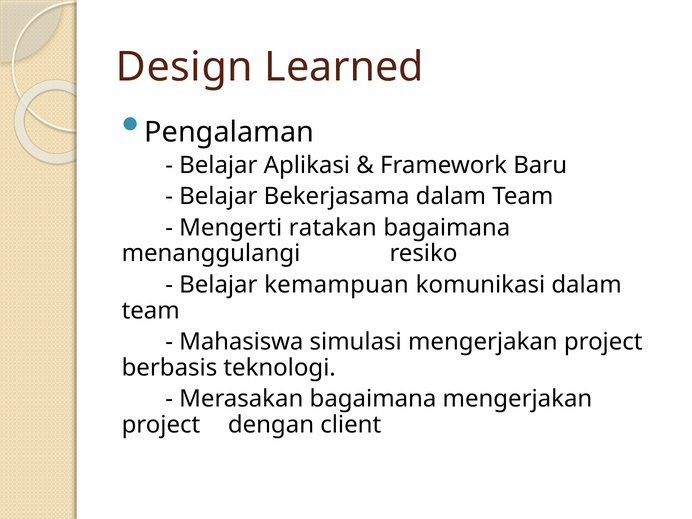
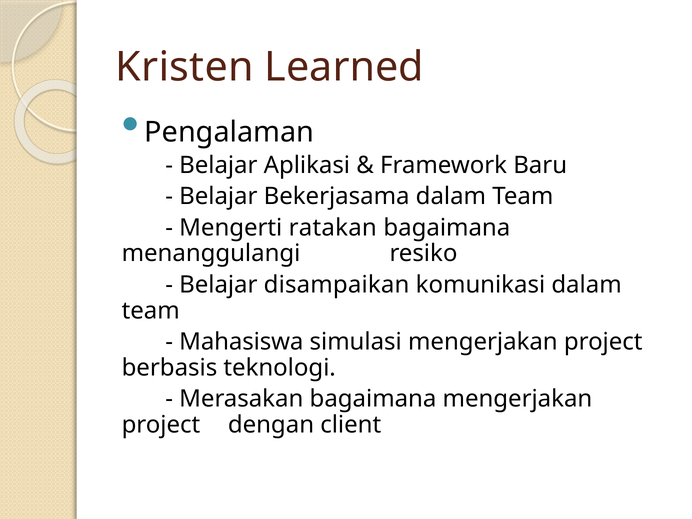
Design: Design -> Kristen
kemampuan: kemampuan -> disampaikan
